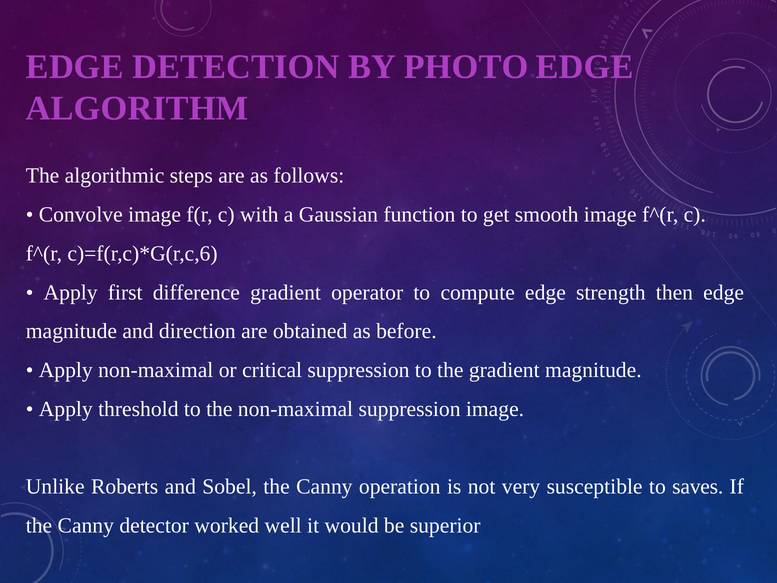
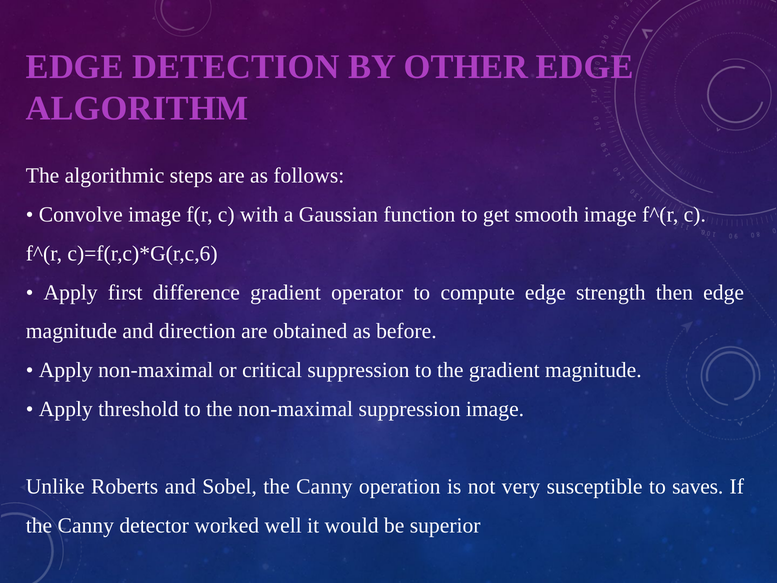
PHOTO: PHOTO -> OTHER
